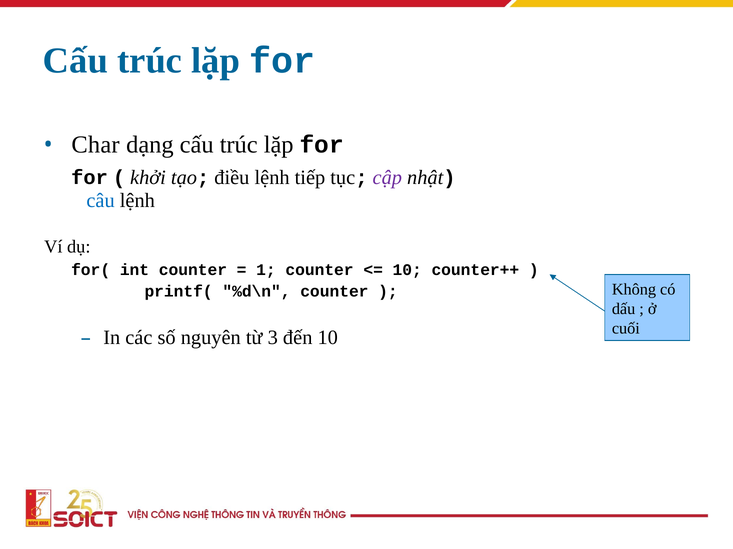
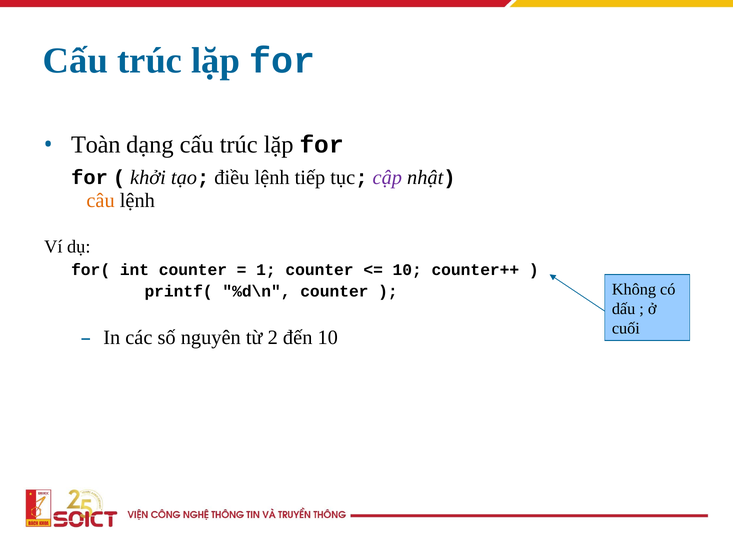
Char: Char -> Toàn
câu colour: blue -> orange
3: 3 -> 2
